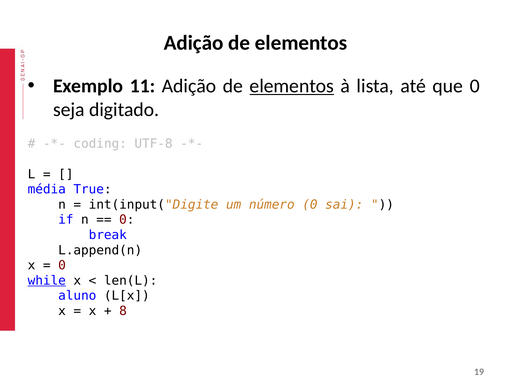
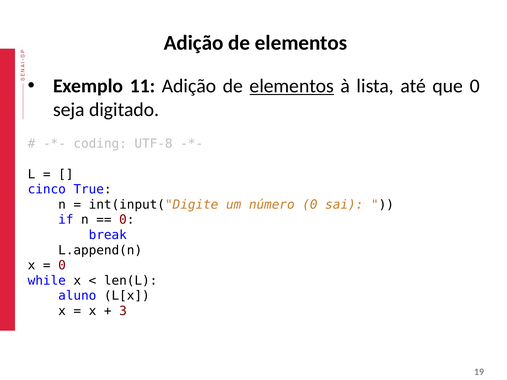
média: média -> cinco
while underline: present -> none
8: 8 -> 3
